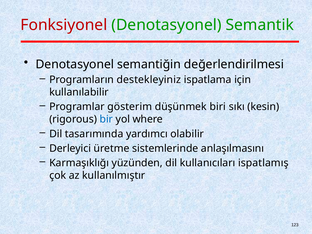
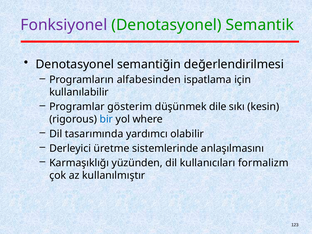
Fonksiyonel colour: red -> purple
destekleyiniz: destekleyiniz -> alfabesinden
biri: biri -> dile
ispatlamış: ispatlamış -> formalizm
